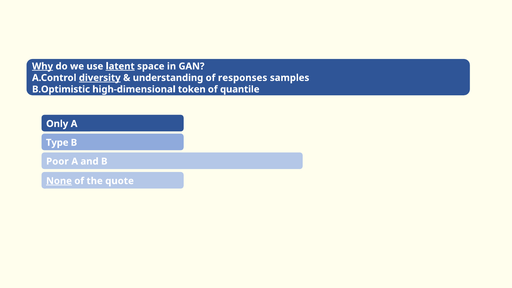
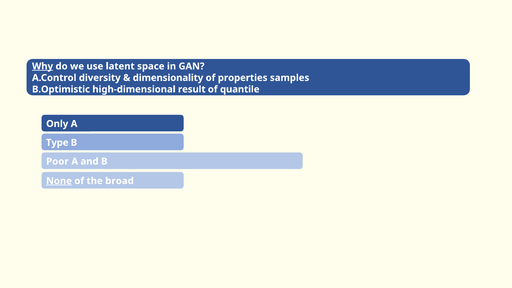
latent underline: present -> none
diversity underline: present -> none
understanding: understanding -> dimensionality
responses: responses -> properties
token: token -> result
quote: quote -> broad
